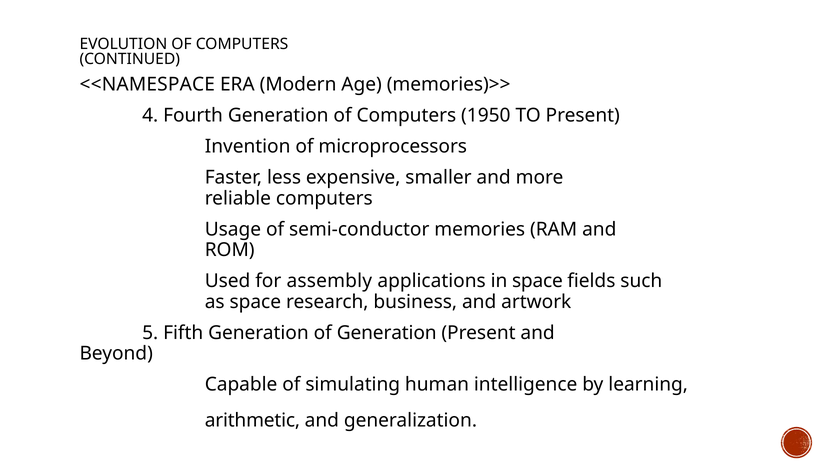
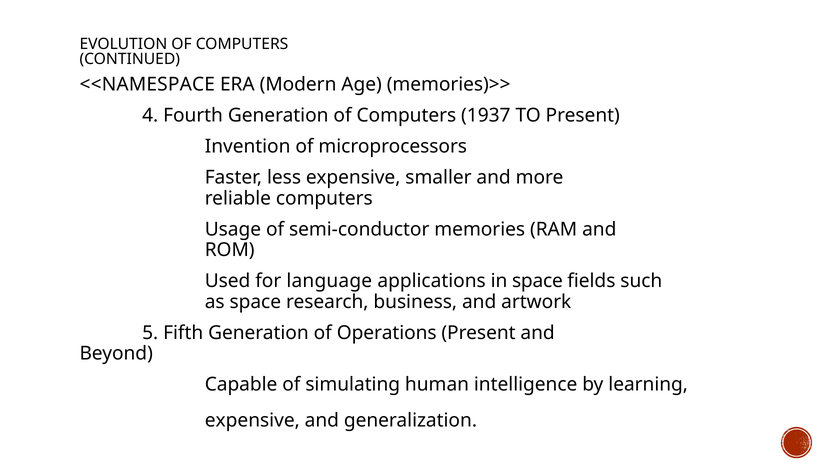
1950: 1950 -> 1937
assembly: assembly -> language
of Generation: Generation -> Operations
arithmetic at (252, 420): arithmetic -> expensive
